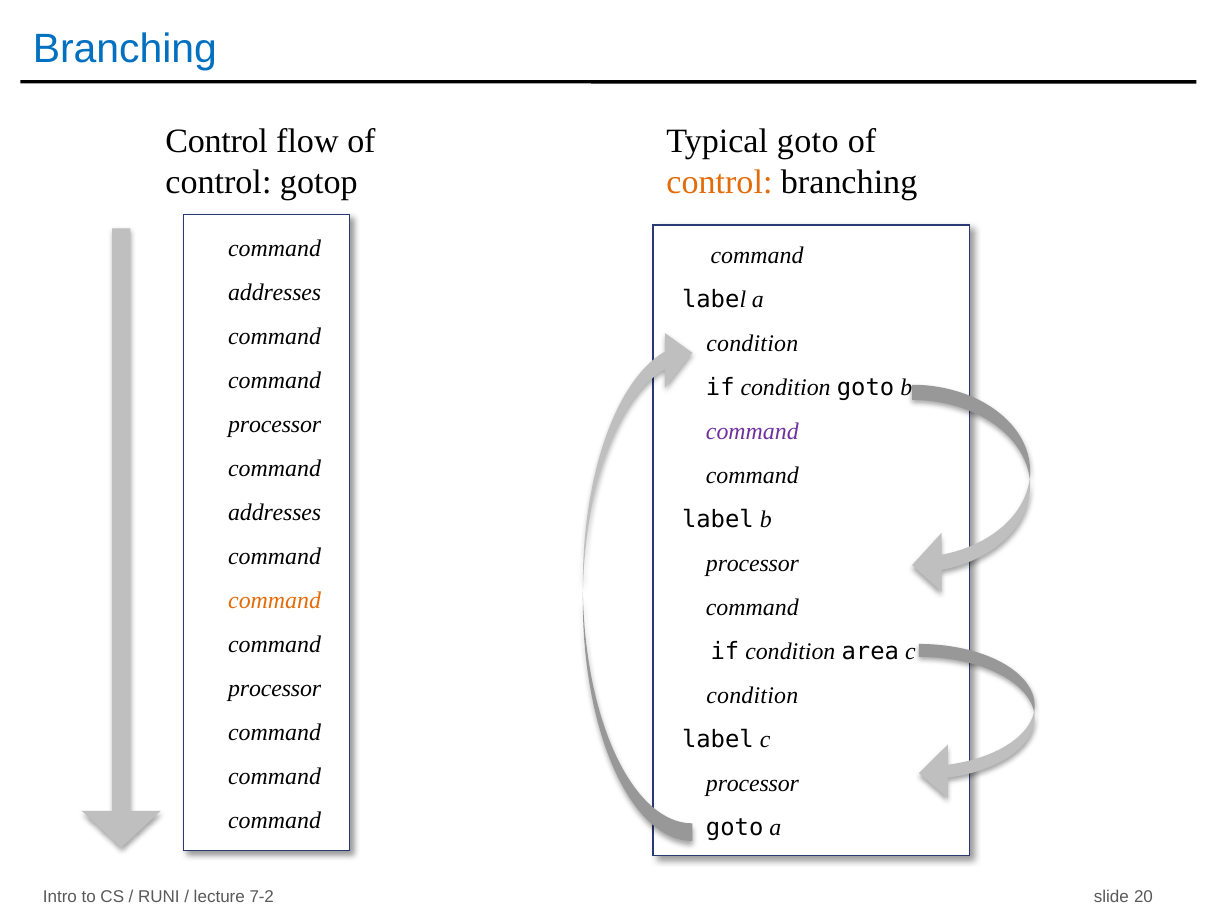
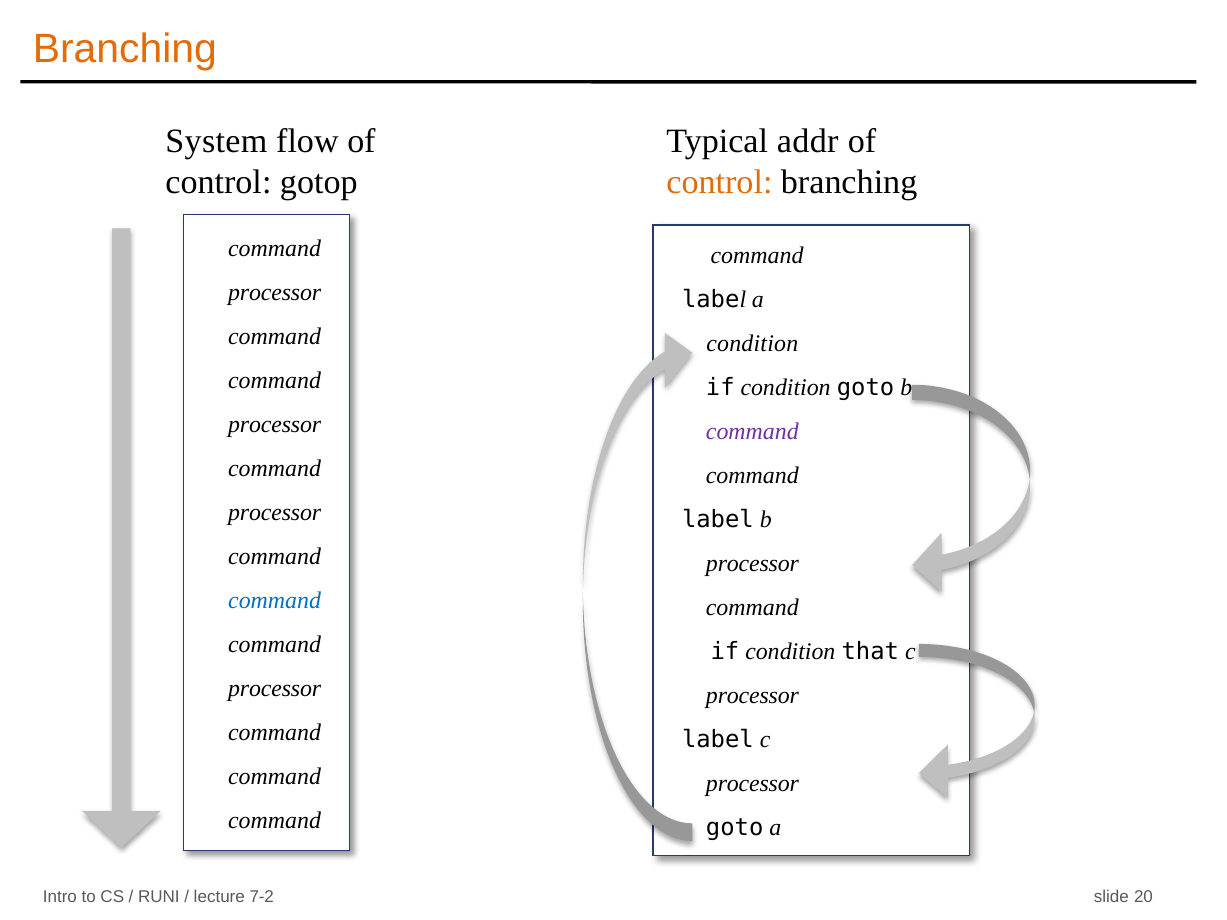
Branching at (125, 49) colour: blue -> orange
Control at (217, 141): Control -> System
Typical goto: goto -> addr
addresses at (275, 292): addresses -> processor
addresses at (275, 512): addresses -> processor
command at (275, 600) colour: orange -> blue
area: area -> that
condition at (752, 696): condition -> processor
